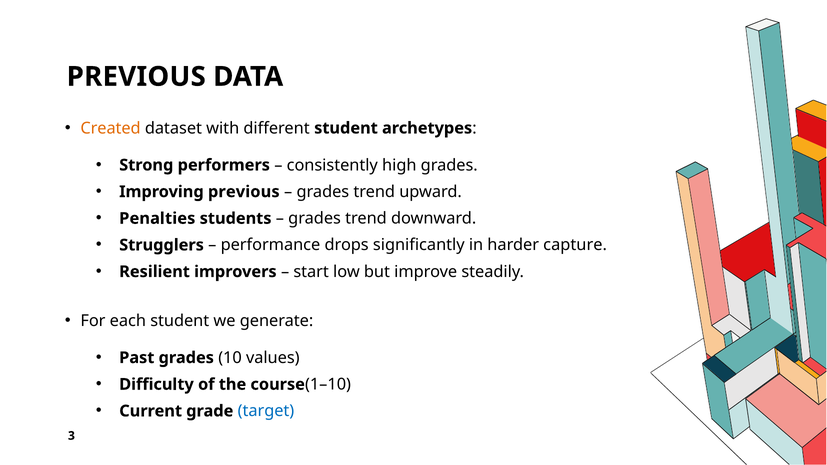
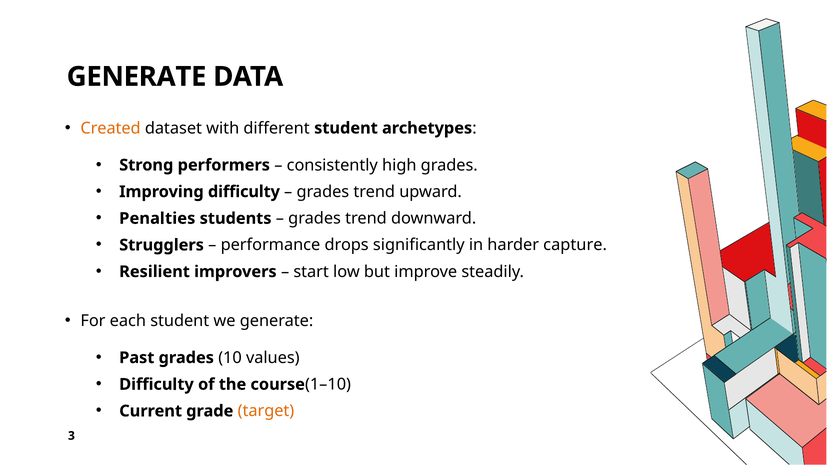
PREVIOUS at (136, 77): PREVIOUS -> GENERATE
Improving previous: previous -> difficulty
target colour: blue -> orange
